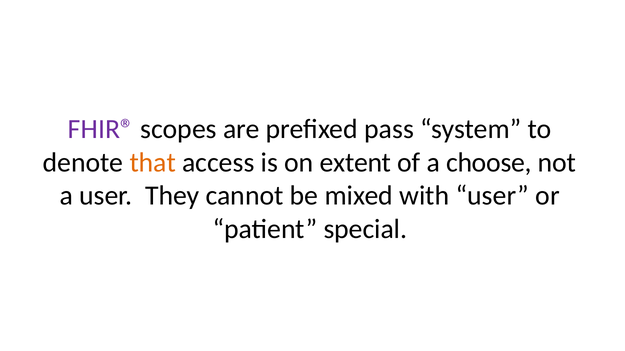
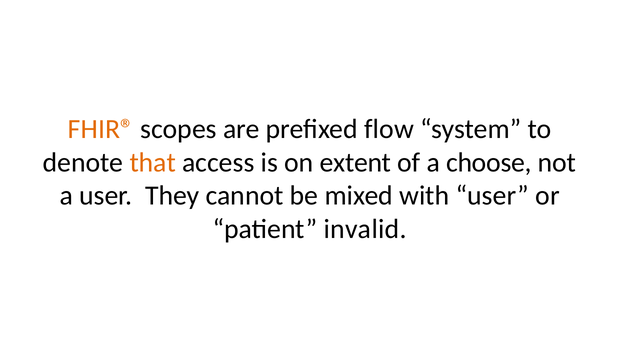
FHIR® colour: purple -> orange
pass: pass -> flow
special: special -> invalid
